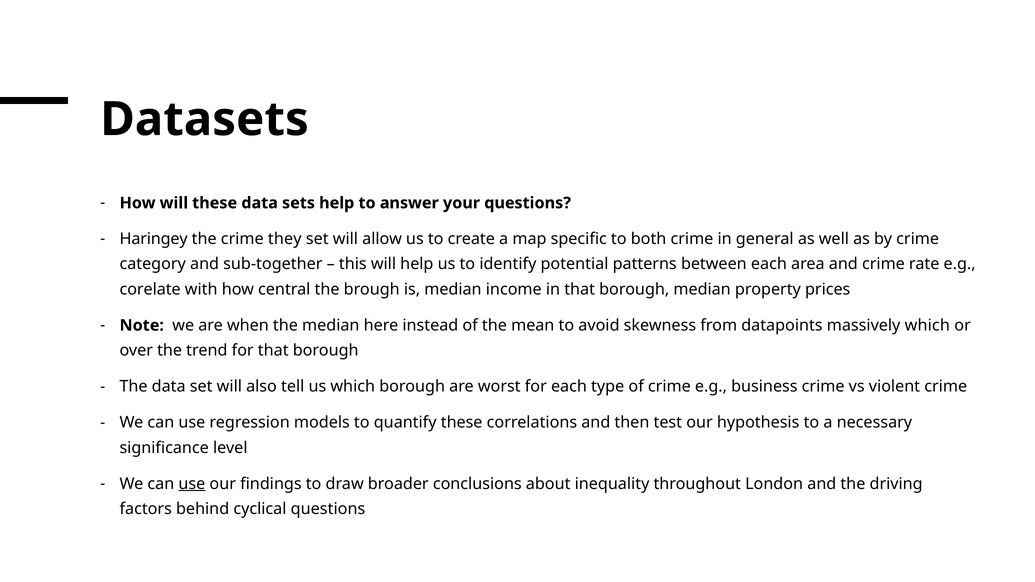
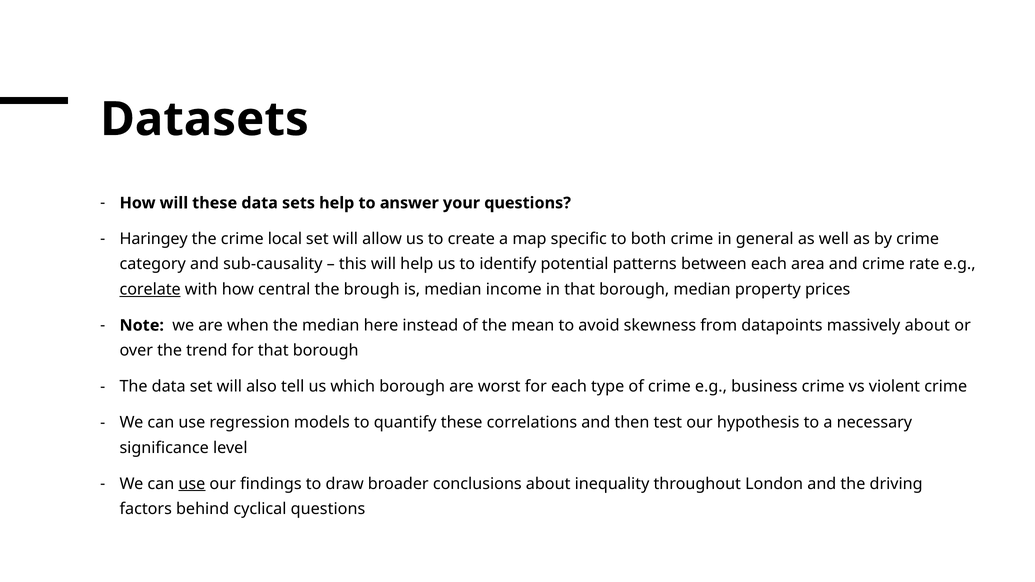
they: they -> local
sub-together: sub-together -> sub-causality
corelate underline: none -> present
massively which: which -> about
